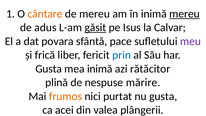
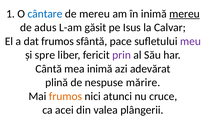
cântare colour: orange -> blue
găsit underline: present -> none
dat povara: povara -> frumos
frică: frică -> spre
prin colour: blue -> purple
Gusta at (49, 69): Gusta -> Cântă
rătăcitor: rătăcitor -> adevărat
purtat: purtat -> atunci
nu gusta: gusta -> cruce
